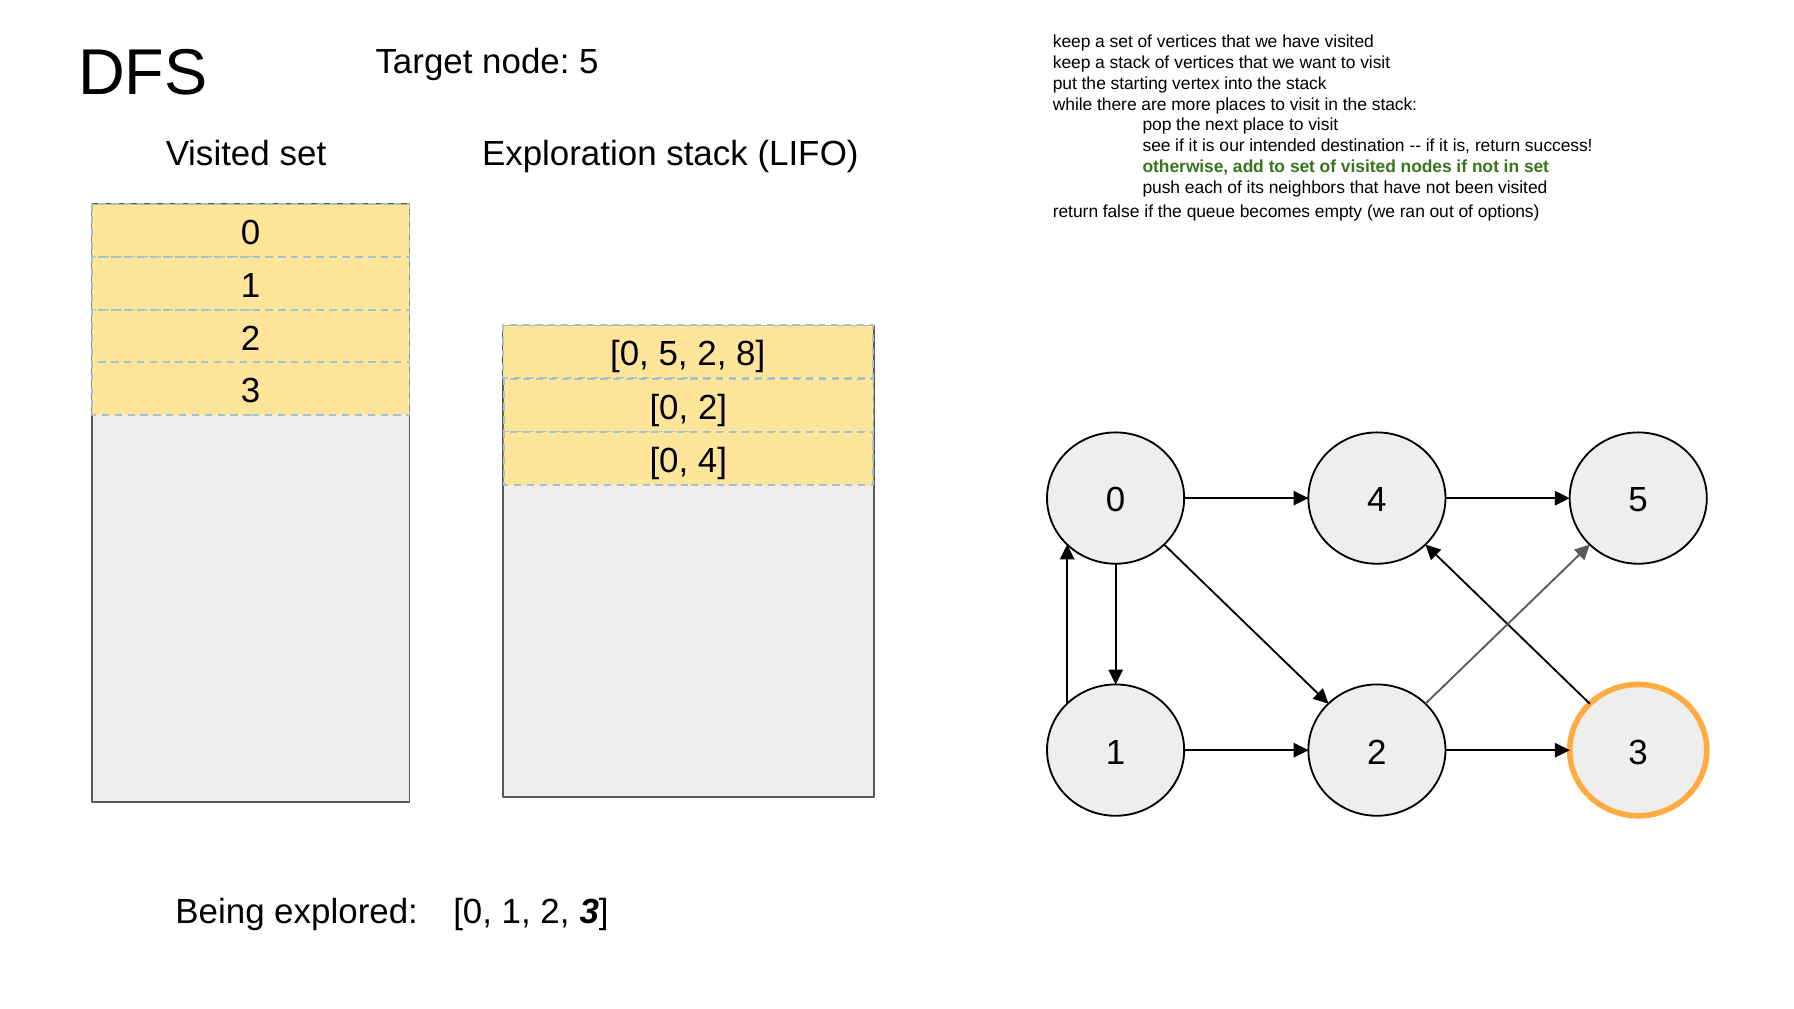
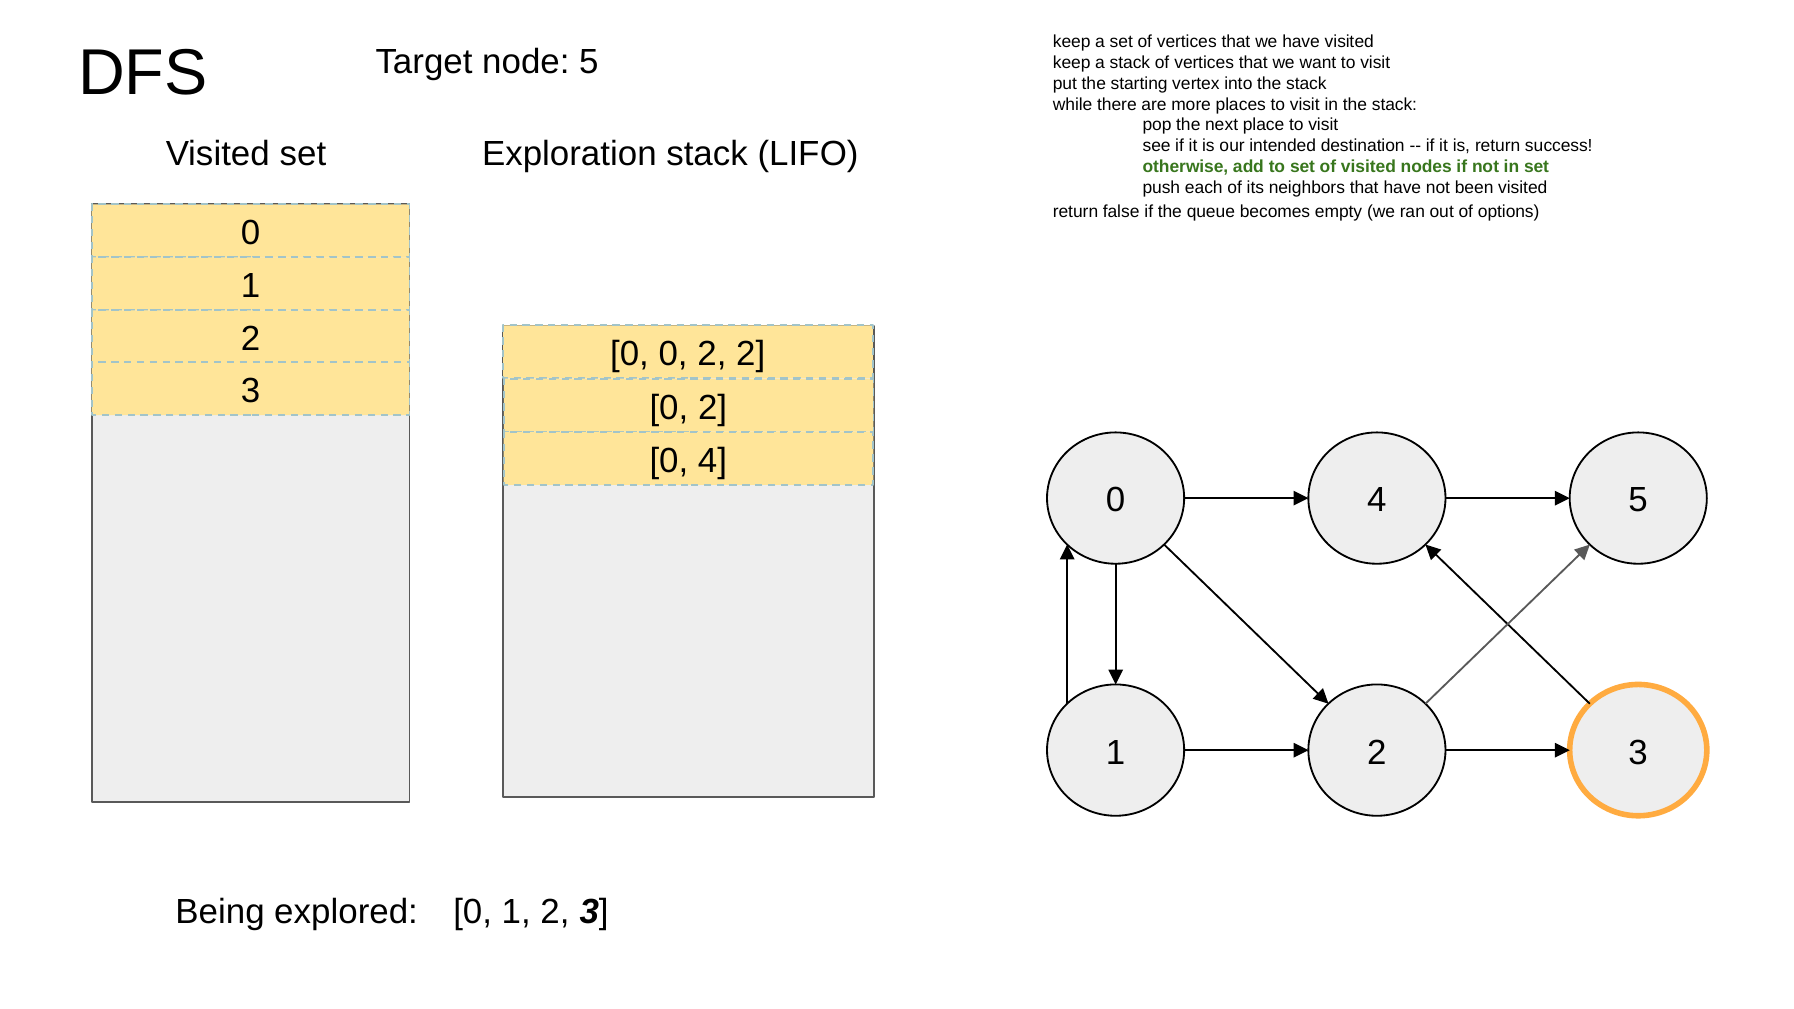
0 5: 5 -> 0
2 8: 8 -> 2
